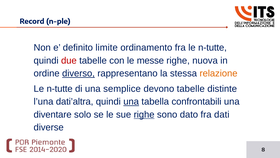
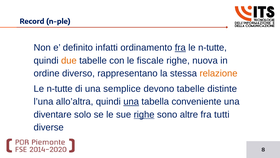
limite: limite -> infatti
fra at (180, 47) underline: none -> present
due colour: red -> orange
messe: messe -> fiscale
diverso underline: present -> none
dati’altra: dati’altra -> allo’altra
confrontabili: confrontabili -> conveniente
dato: dato -> altre
dati: dati -> tutti
